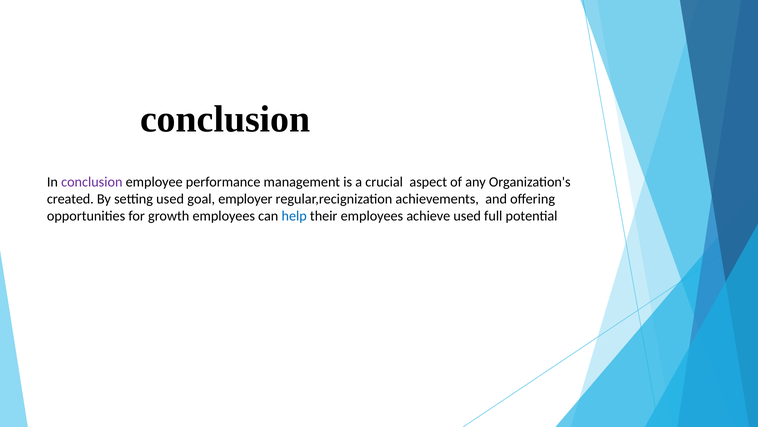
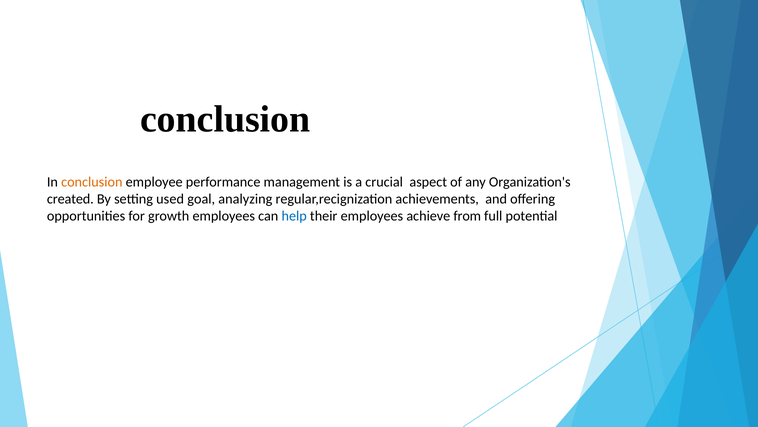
conclusion at (92, 182) colour: purple -> orange
employer: employer -> analyzing
achieve used: used -> from
